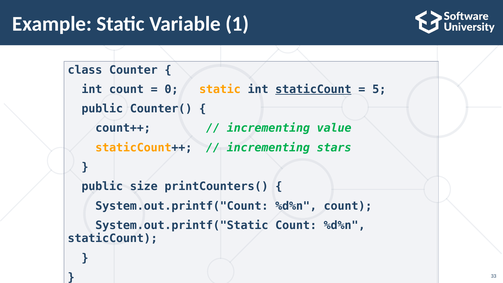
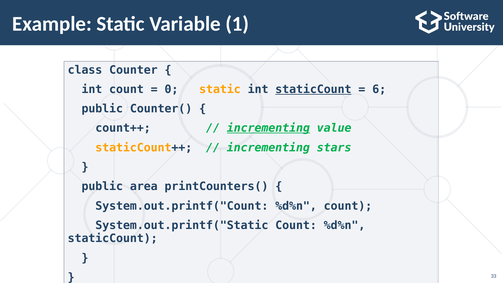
5: 5 -> 6
incrementing at (268, 128) underline: none -> present
size: size -> area
